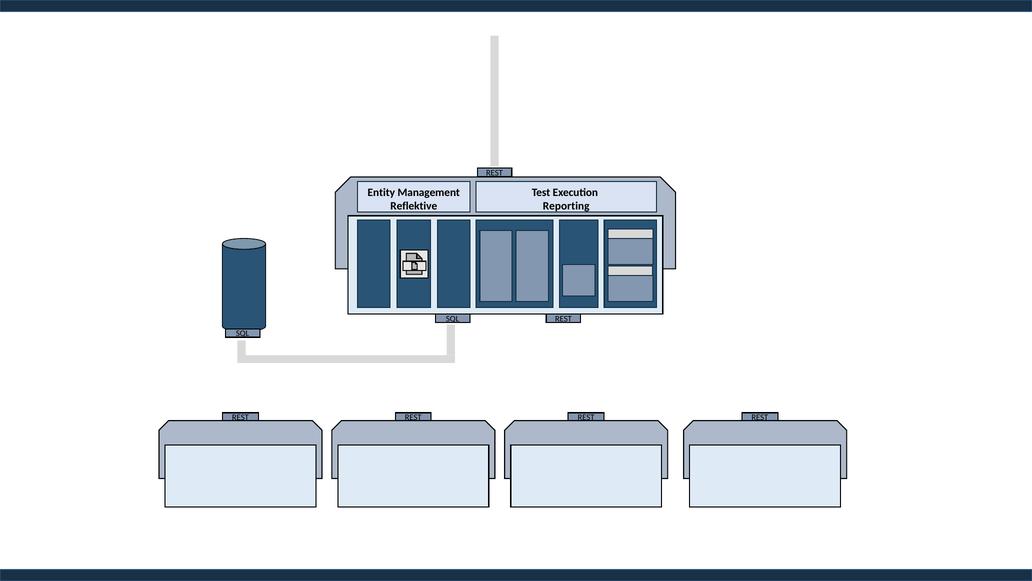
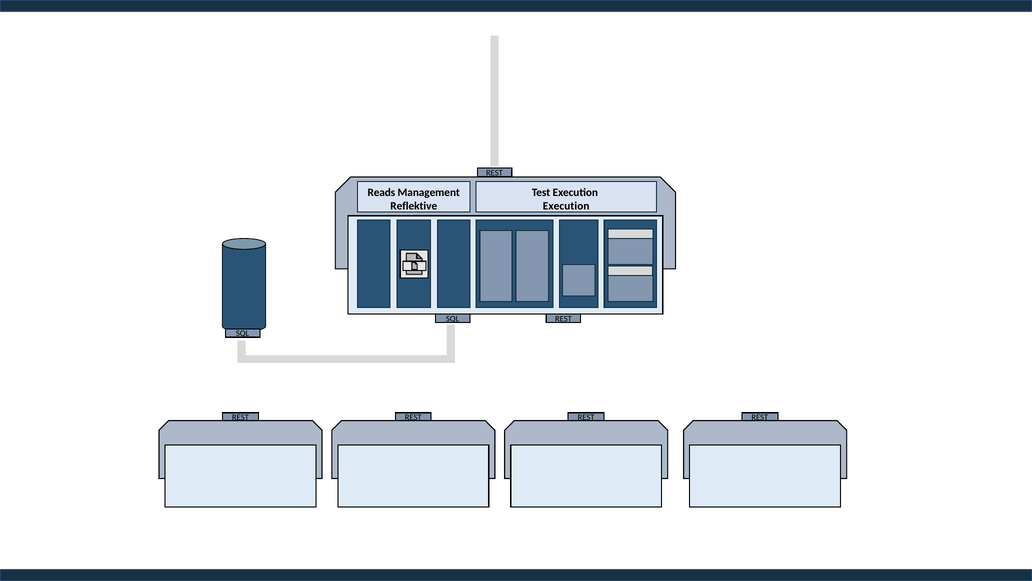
Entity: Entity -> Reads
Reporting at (566, 206): Reporting -> Execution
